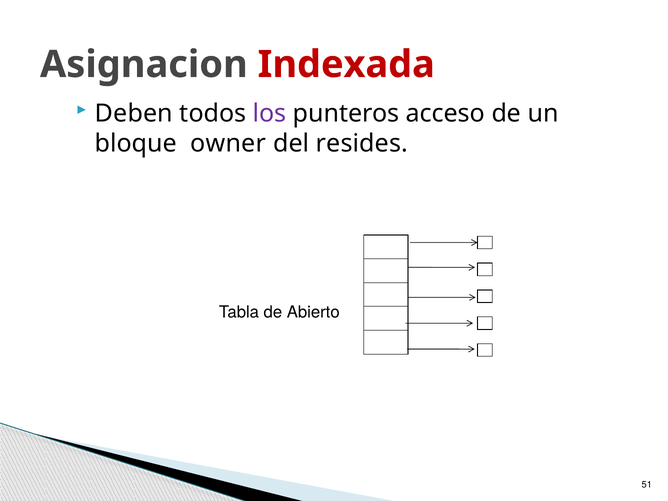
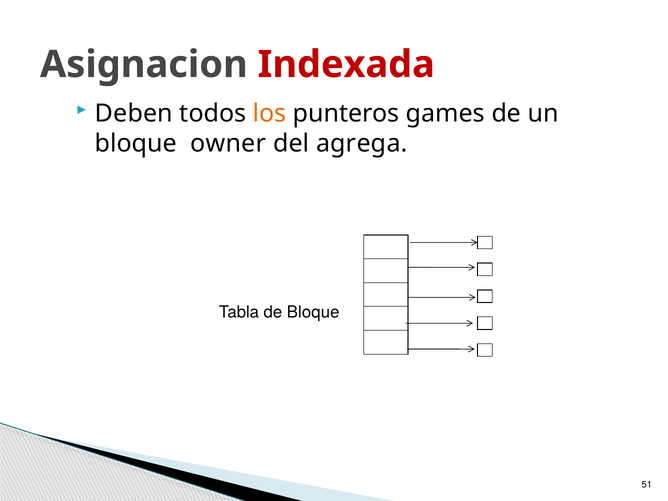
los colour: purple -> orange
acceso: acceso -> games
resides: resides -> agrega
de Abierto: Abierto -> Bloque
